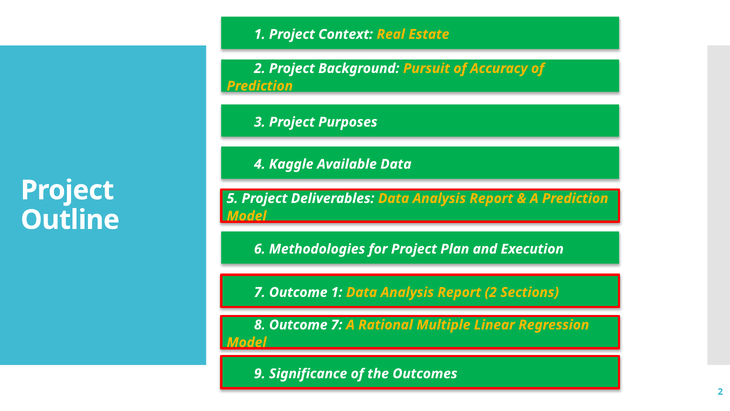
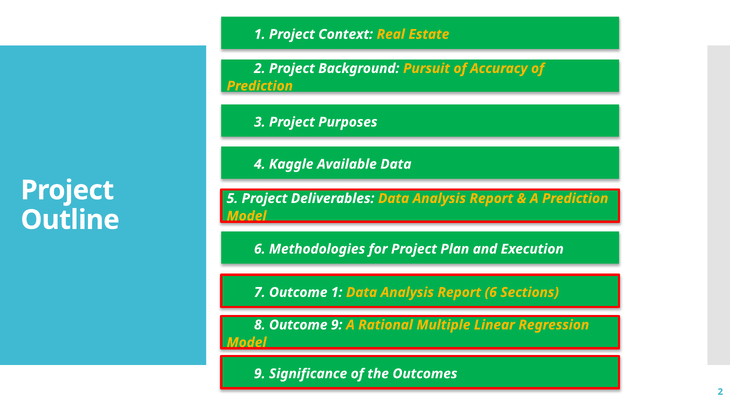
Report 2: 2 -> 6
Outcome 7: 7 -> 9
